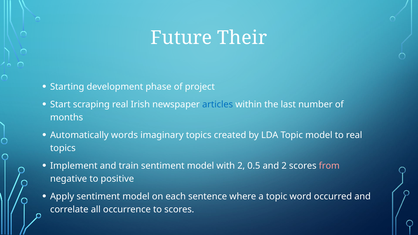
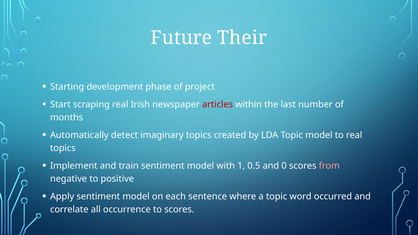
articles colour: blue -> red
words: words -> detect
with 2: 2 -> 1
and 2: 2 -> 0
